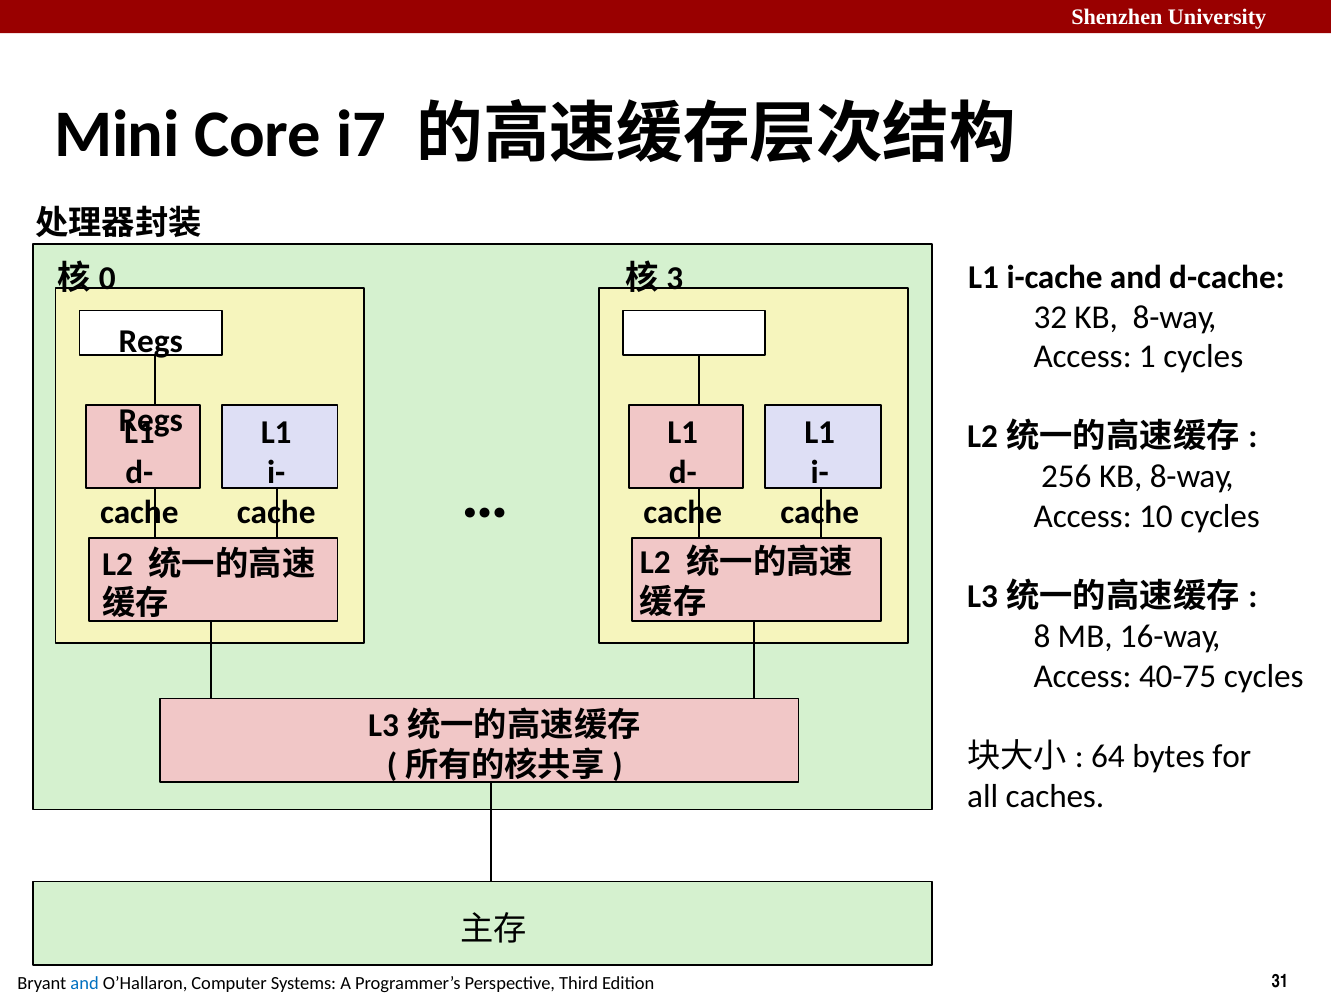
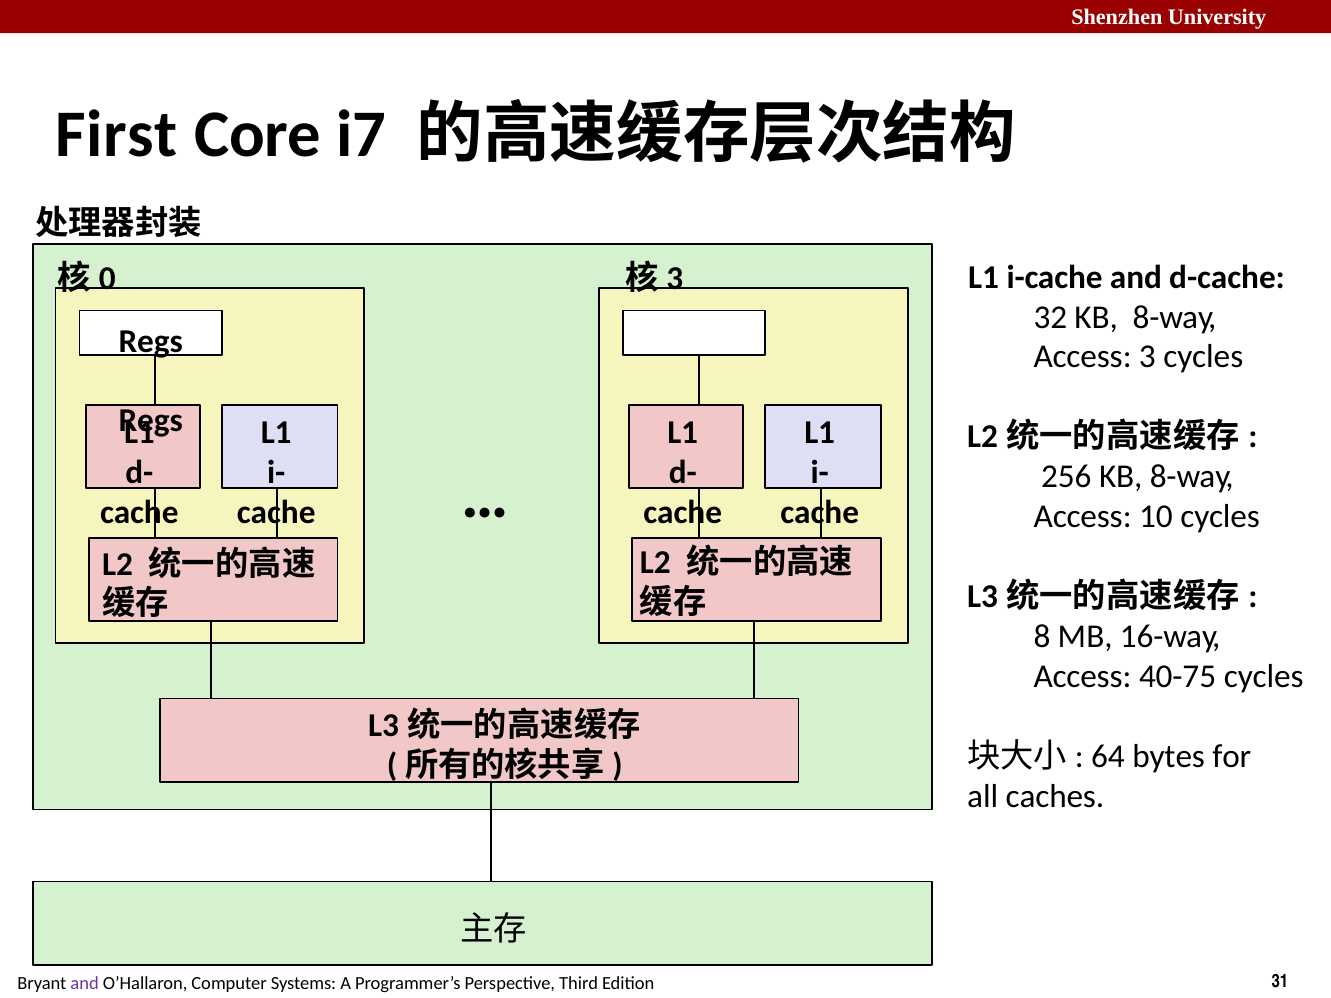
Mini: Mini -> First
1: 1 -> 3
and at (85, 984) colour: blue -> purple
